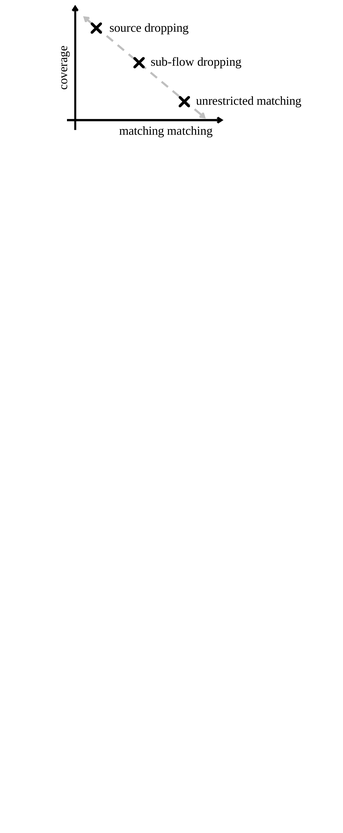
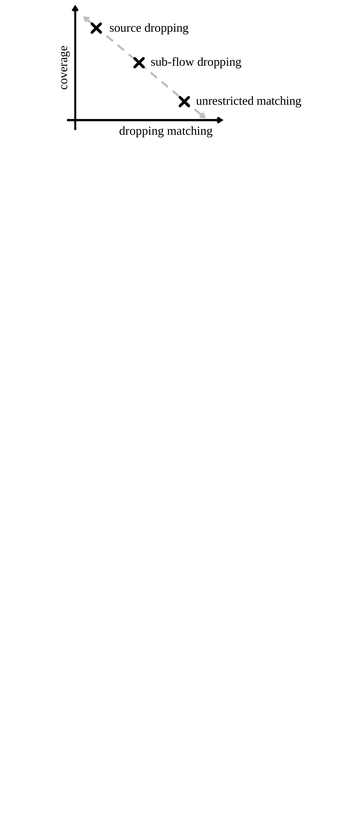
matching at (142, 131): matching -> dropping
